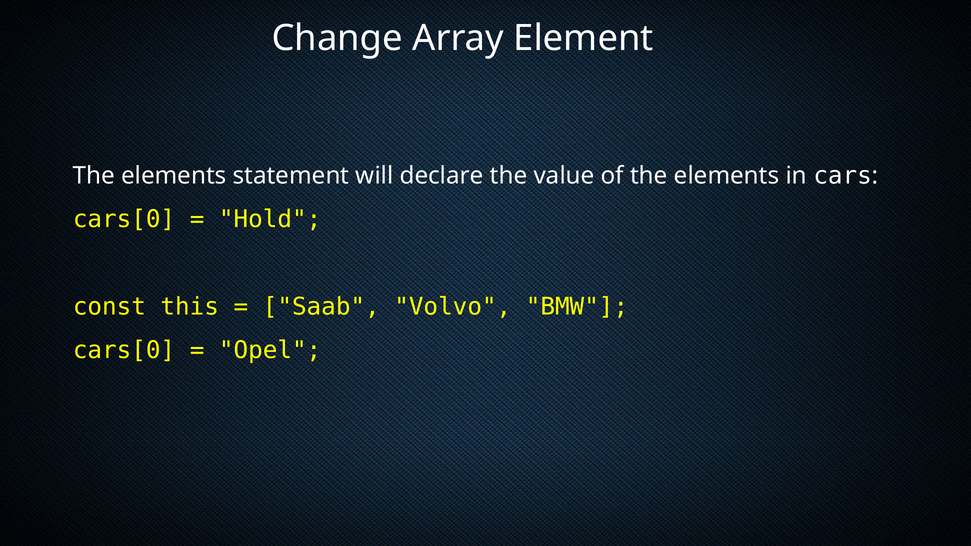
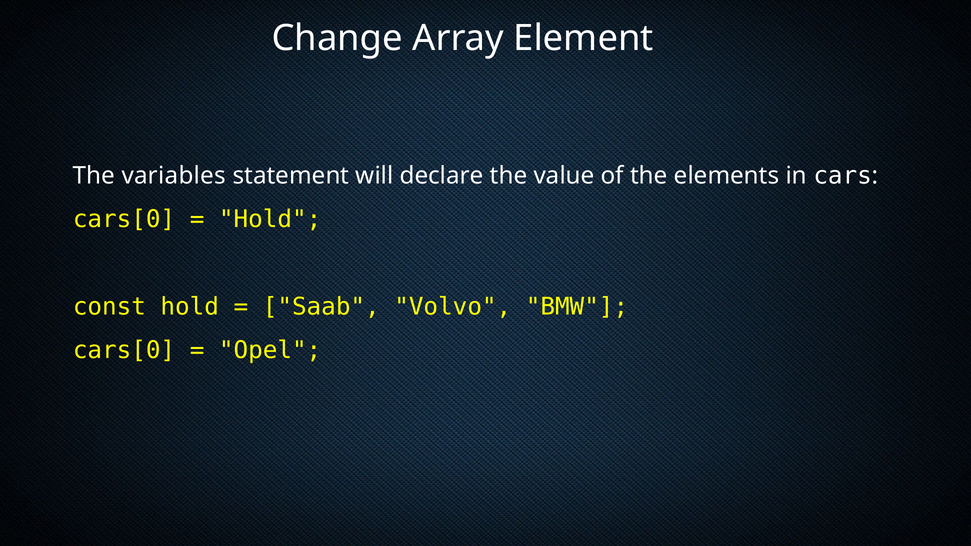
elements at (174, 176): elements -> variables
const this: this -> hold
